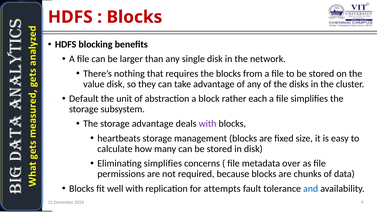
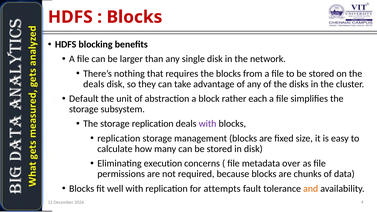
value at (94, 84): value -> deals
storage advantage: advantage -> replication
heartbeats at (119, 138): heartbeats -> replication
Eliminating simplifies: simplifies -> execution
and colour: blue -> orange
